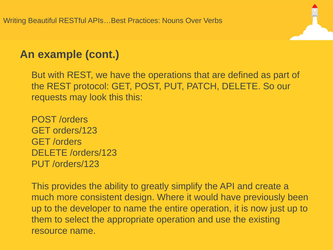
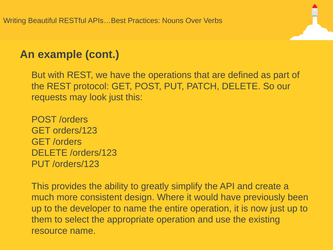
look this: this -> just
